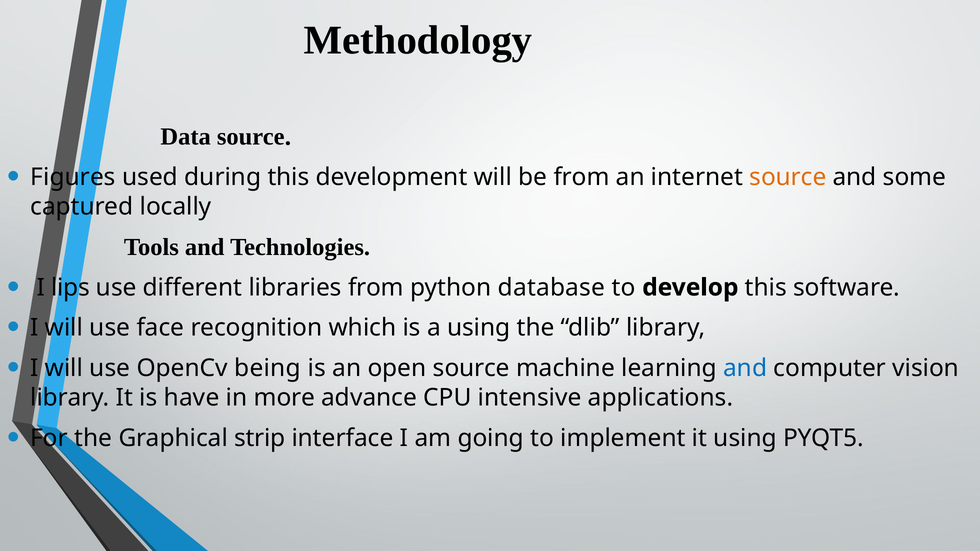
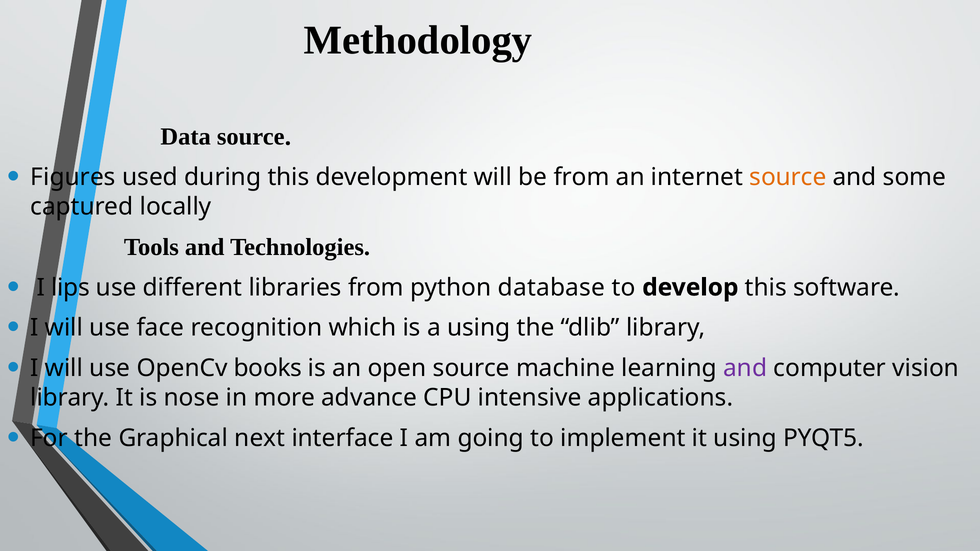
being: being -> books
and at (745, 368) colour: blue -> purple
have: have -> nose
strip: strip -> next
